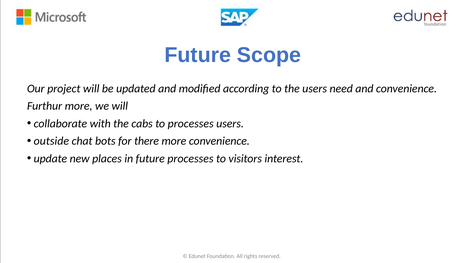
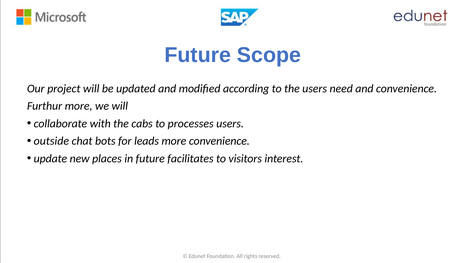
there: there -> leads
future processes: processes -> facilitates
